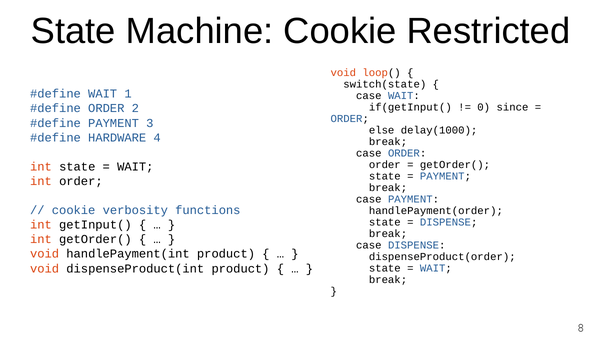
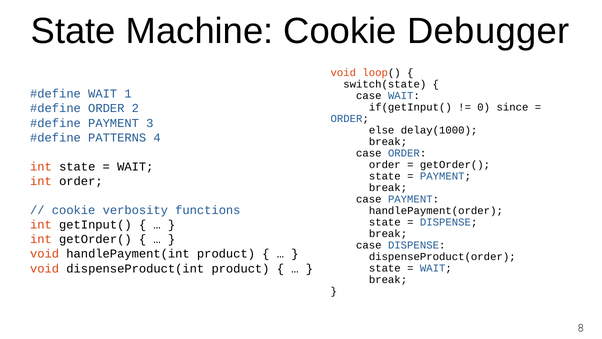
Restricted: Restricted -> Debugger
HARDWARE: HARDWARE -> PATTERNS
